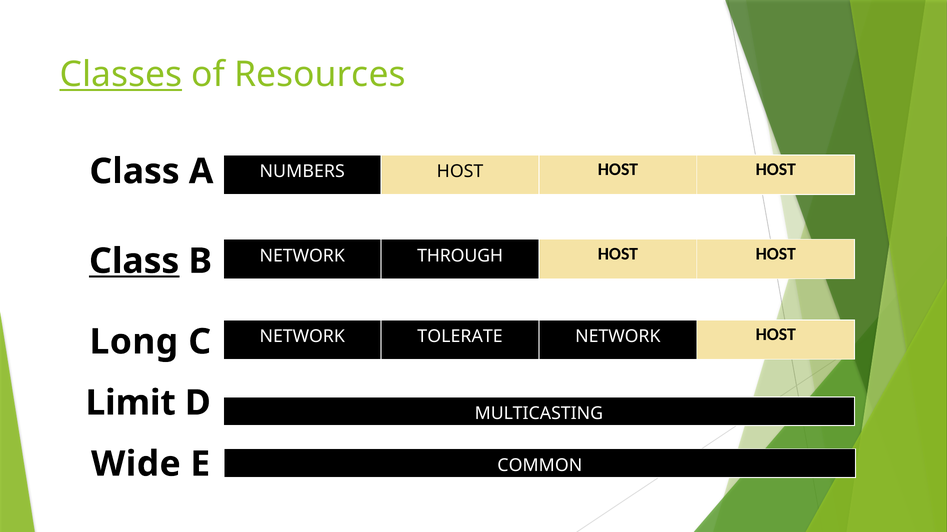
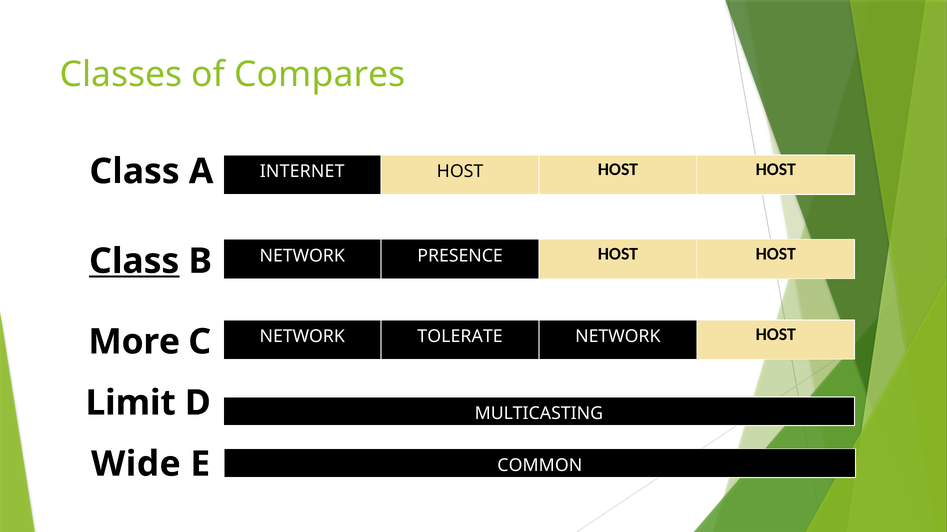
Classes underline: present -> none
Resources: Resources -> Compares
NUMBERS: NUMBERS -> INTERNET
THROUGH: THROUGH -> PRESENCE
Long: Long -> More
